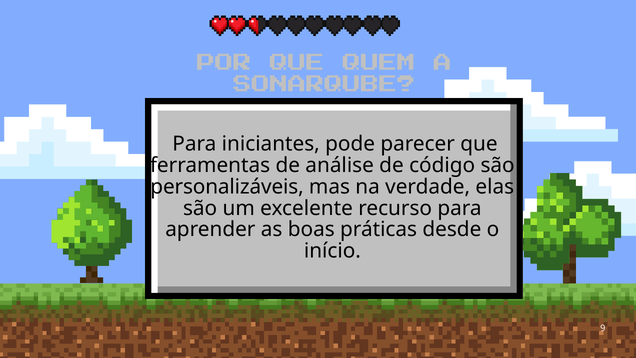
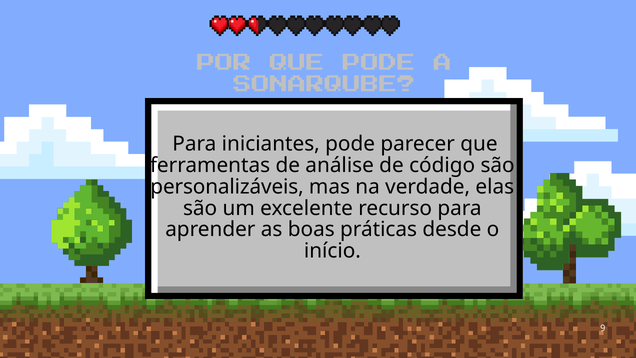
QUE QUEM: QUEM -> PODE
